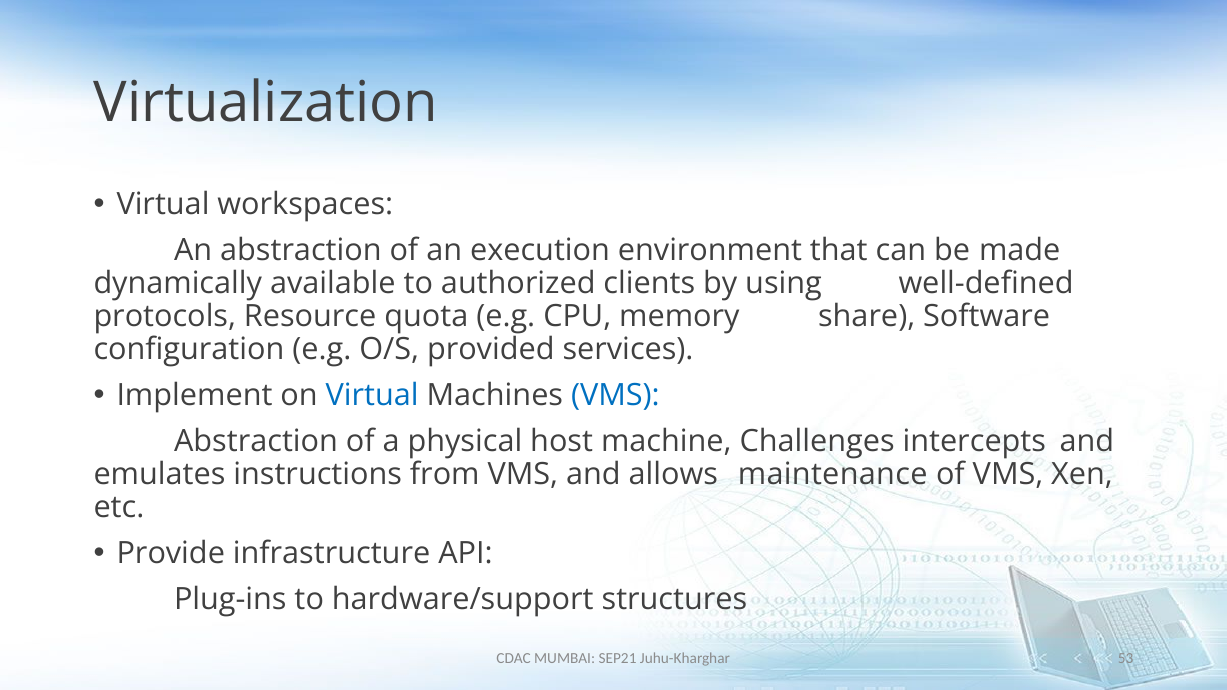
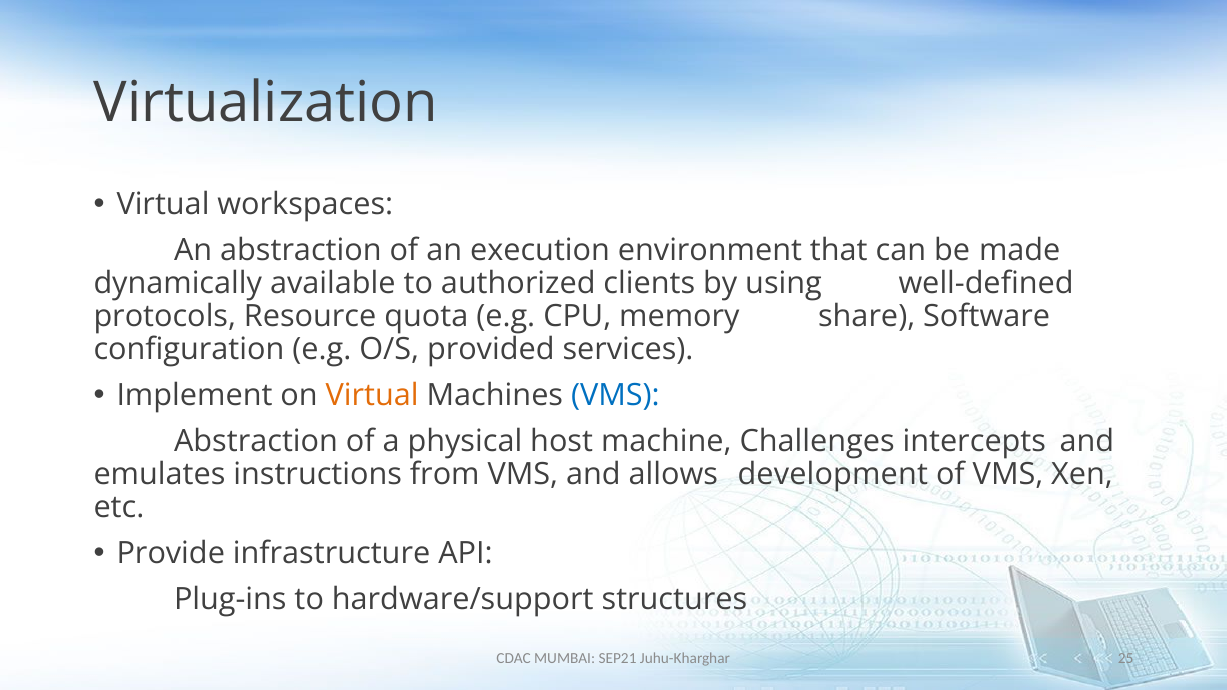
Virtual at (372, 396) colour: blue -> orange
maintenance: maintenance -> development
53: 53 -> 25
